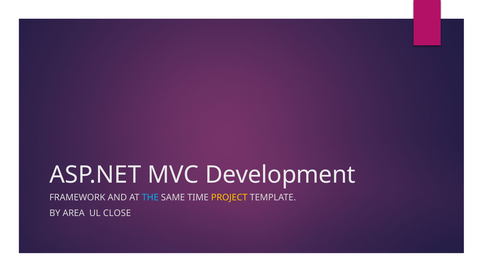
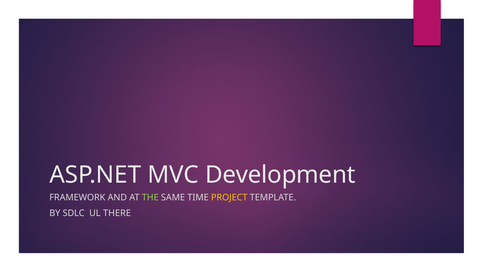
THE colour: light blue -> light green
AREA: AREA -> SDLC
CLOSE: CLOSE -> THERE
